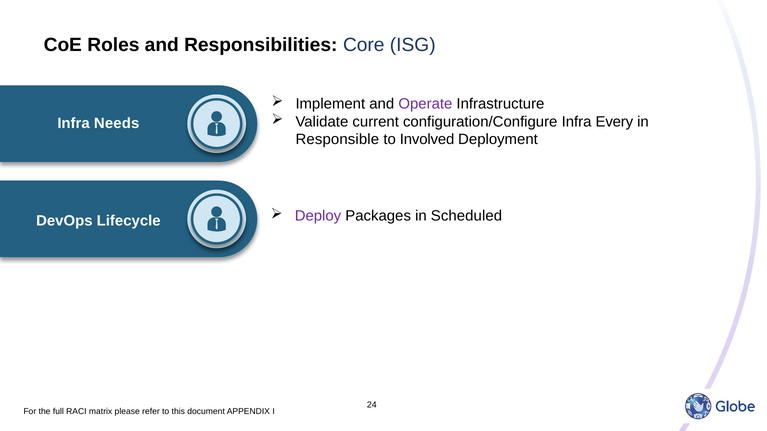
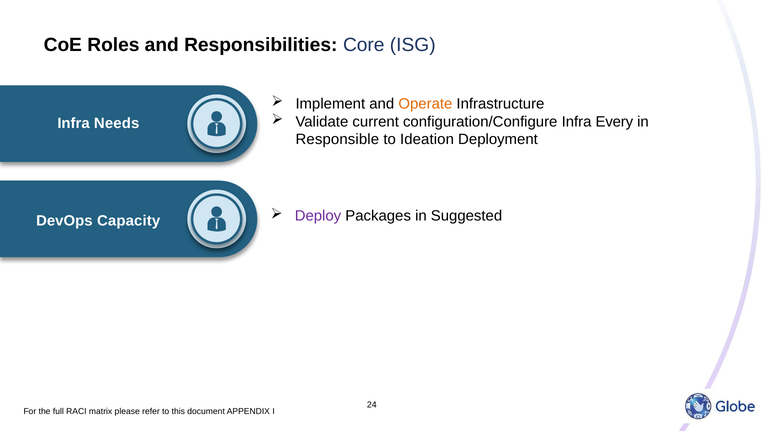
Operate colour: purple -> orange
Involved: Involved -> Ideation
Scheduled: Scheduled -> Suggested
Lifecycle: Lifecycle -> Capacity
